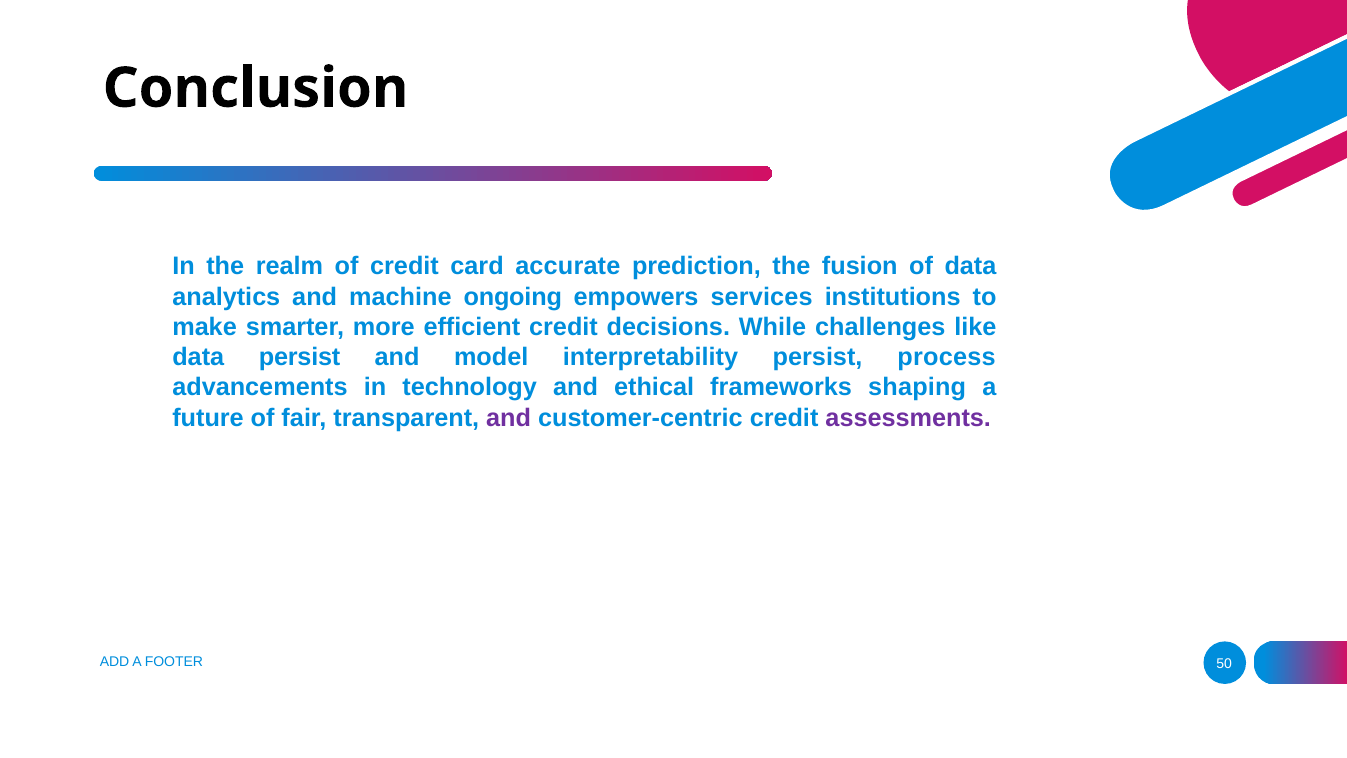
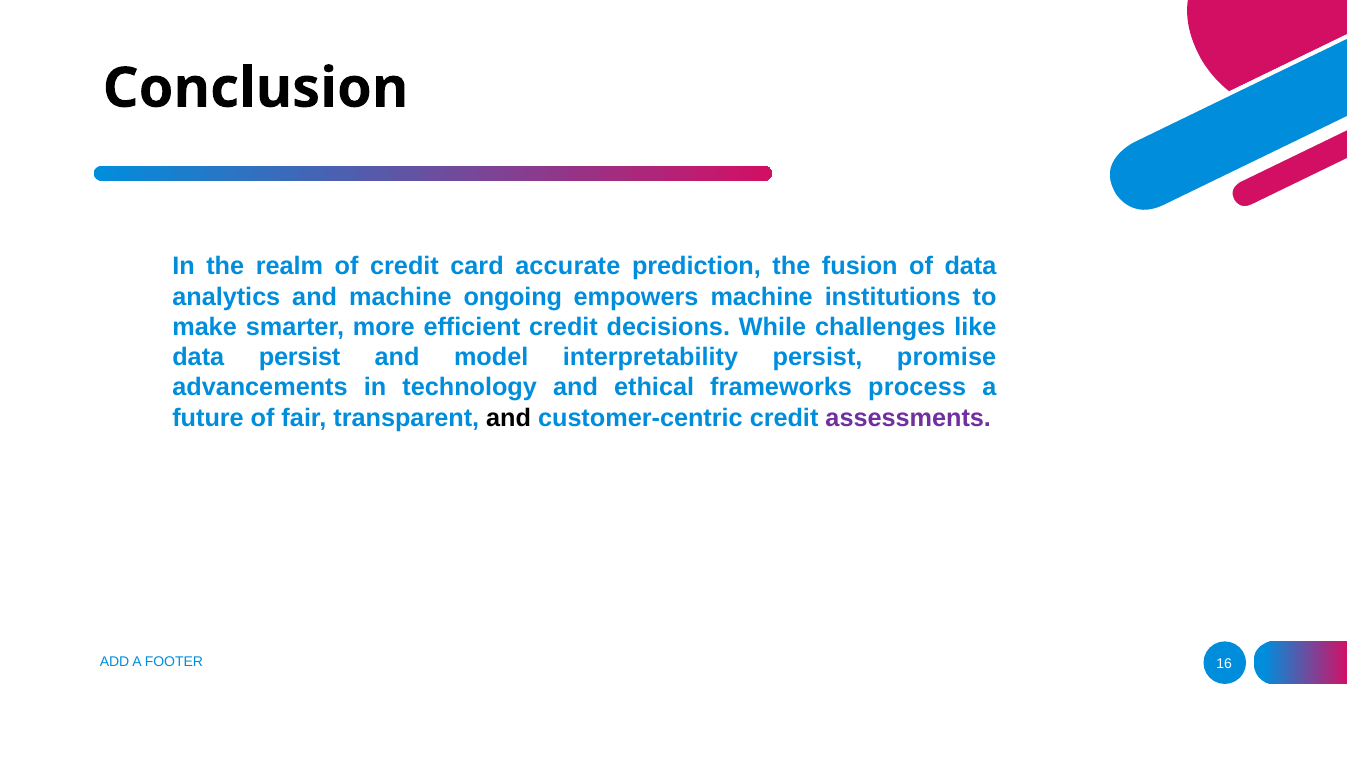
empowers services: services -> machine
process: process -> promise
shaping: shaping -> process
and at (509, 418) colour: purple -> black
50: 50 -> 16
